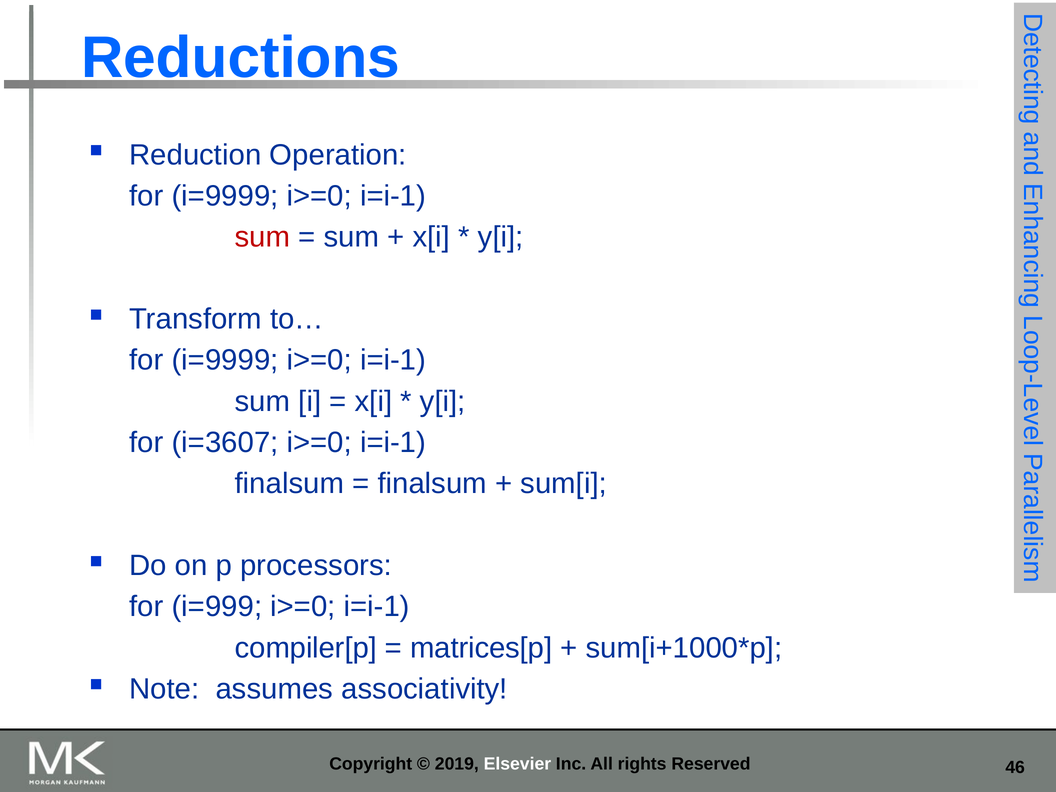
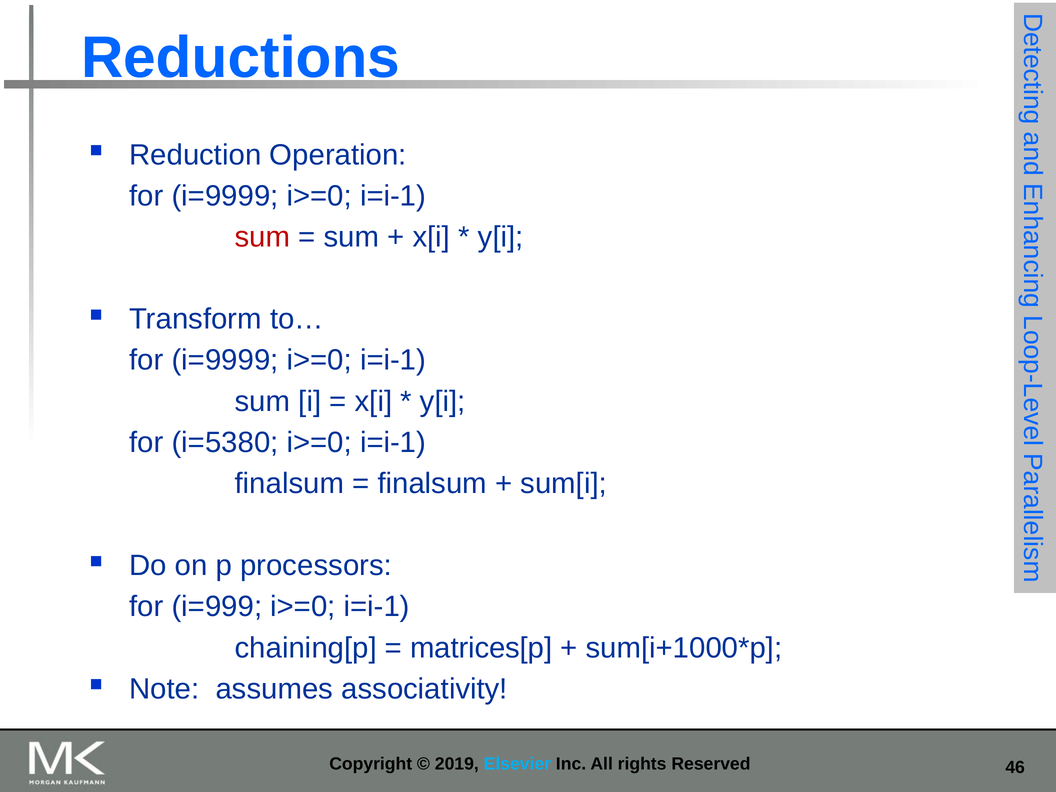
i=3607: i=3607 -> i=5380
compiler[p: compiler[p -> chaining[p
Elsevier colour: white -> light blue
